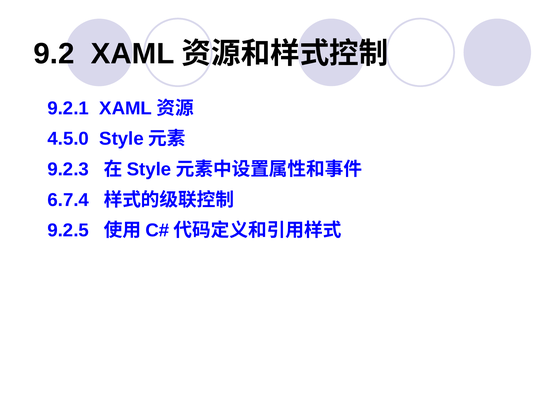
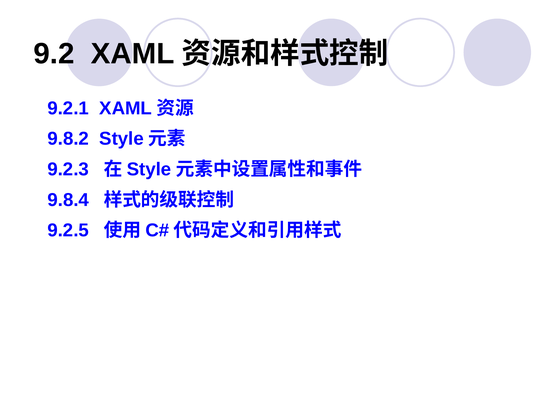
4.5.0: 4.5.0 -> 9.8.2
6.7.4: 6.7.4 -> 9.8.4
